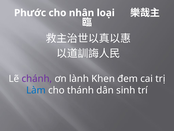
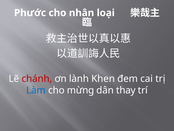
chánh colour: purple -> red
thánh: thánh -> mừng
sinh: sinh -> thay
